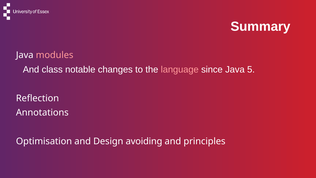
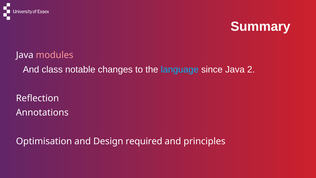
language colour: pink -> light blue
5: 5 -> 2
avoiding: avoiding -> required
